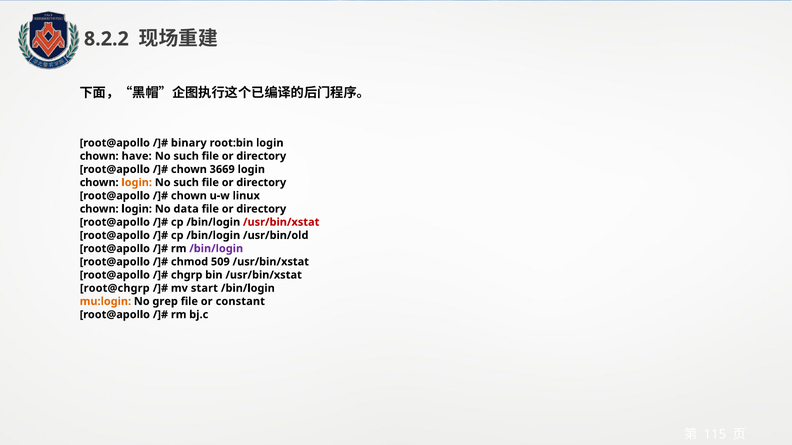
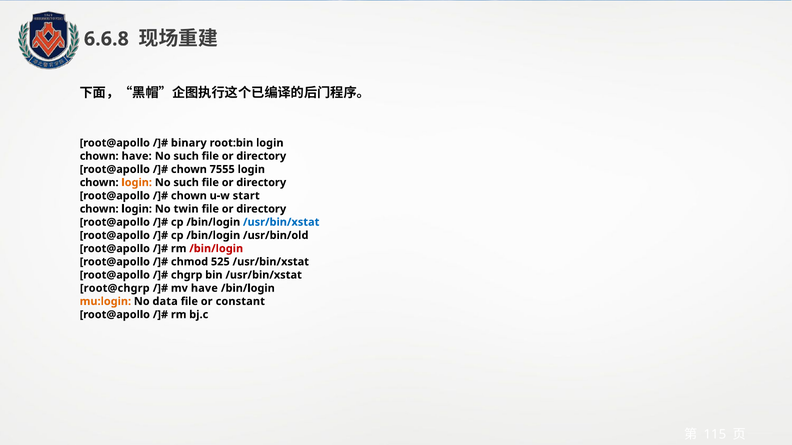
8.2.2: 8.2.2 -> 6.6.8
3669: 3669 -> 7555
linux: linux -> start
data: data -> twin
/usr/bin/xstat at (281, 222) colour: red -> blue
/bin/login at (216, 249) colour: purple -> red
509: 509 -> 525
mv start: start -> have
grep: grep -> data
